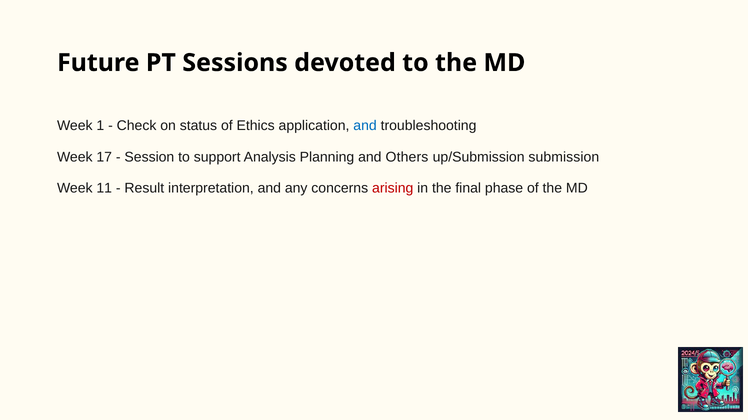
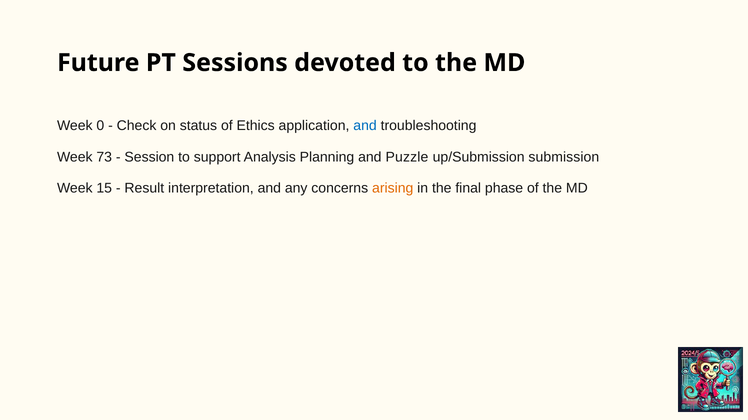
1: 1 -> 0
17: 17 -> 73
Others: Others -> Puzzle
11: 11 -> 15
arising colour: red -> orange
